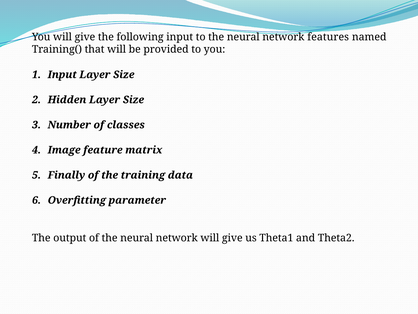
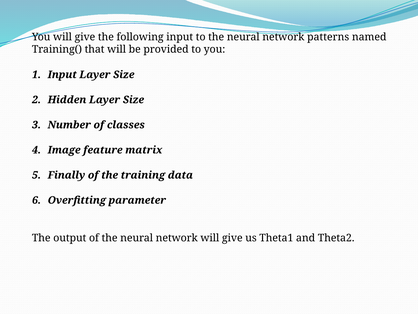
features: features -> patterns
